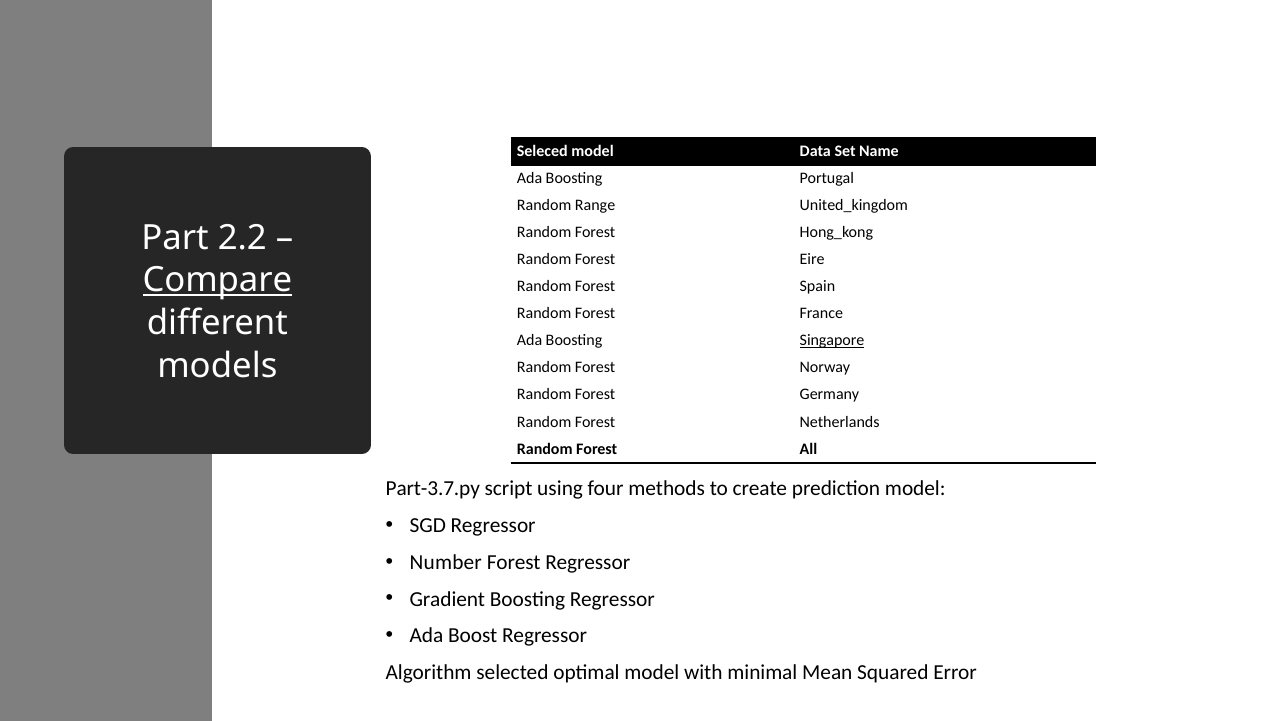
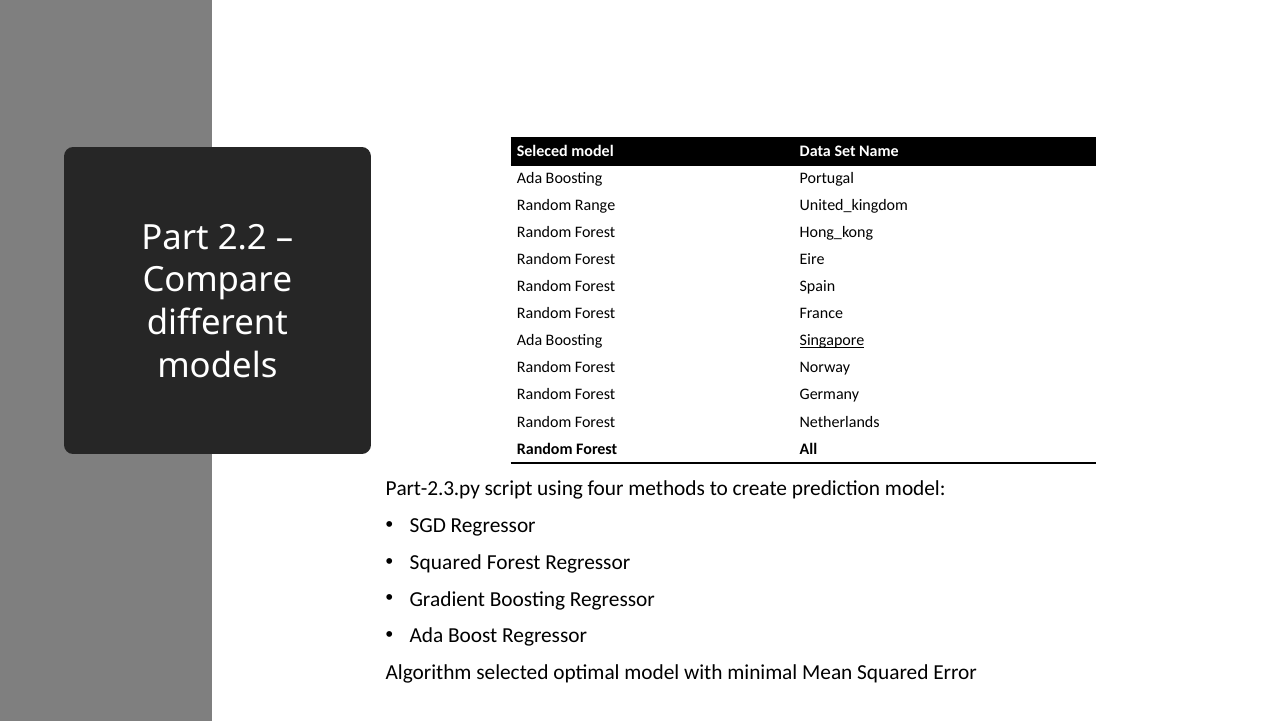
Compare underline: present -> none
Part-3.7.py: Part-3.7.py -> Part-2.3.py
Number at (446, 563): Number -> Squared
